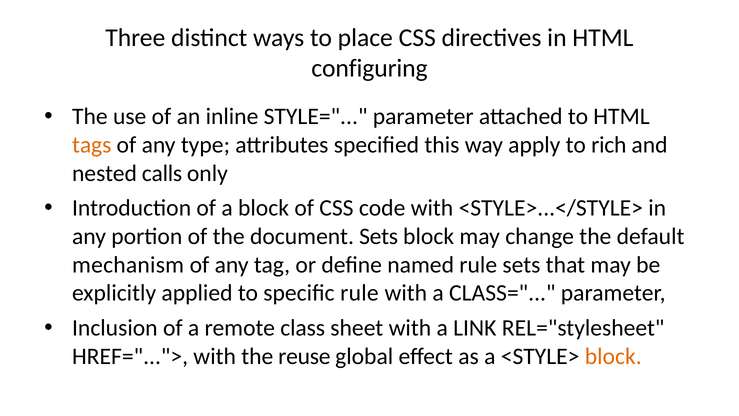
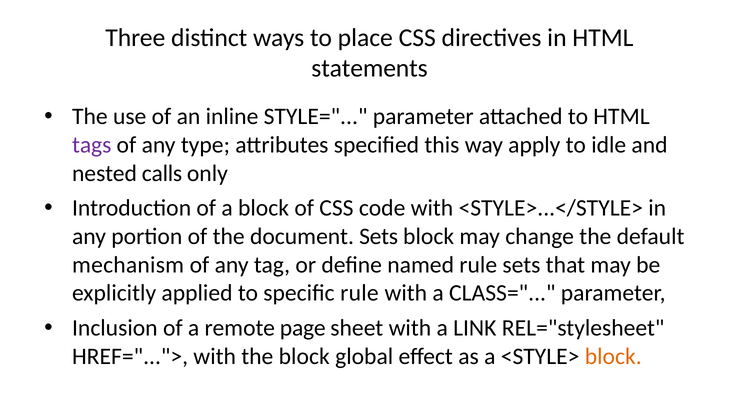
configuring: configuring -> statements
tags colour: orange -> purple
rich: rich -> idle
class: class -> page
the reuse: reuse -> block
